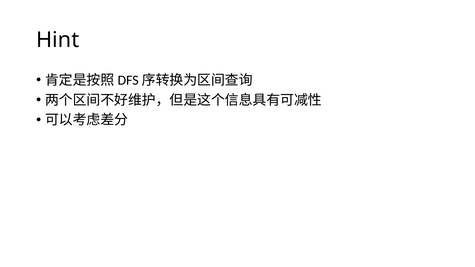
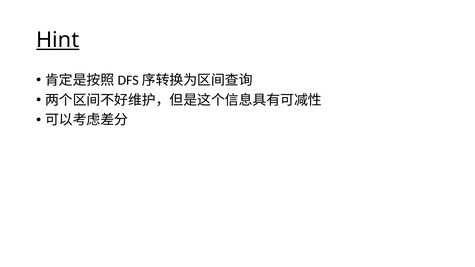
Hint underline: none -> present
